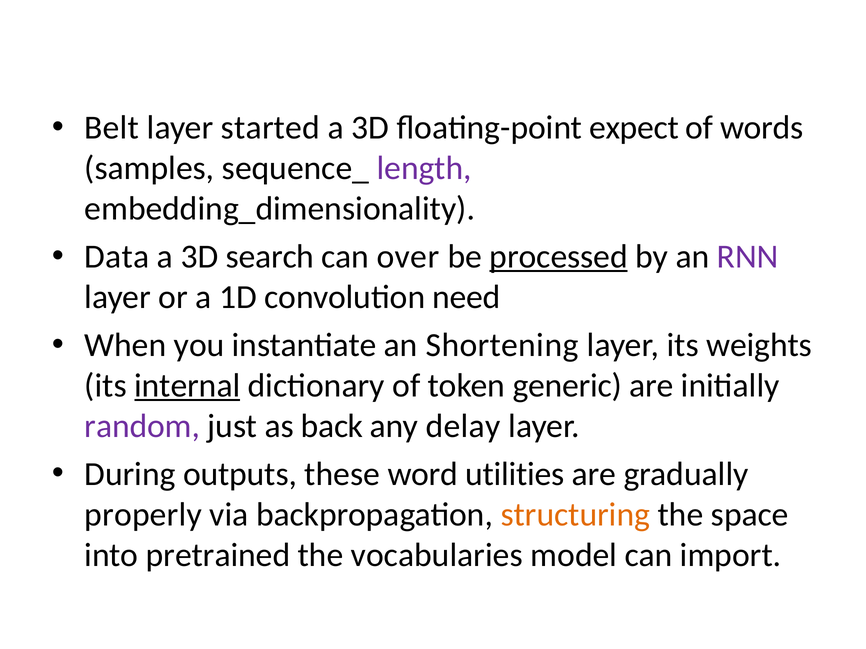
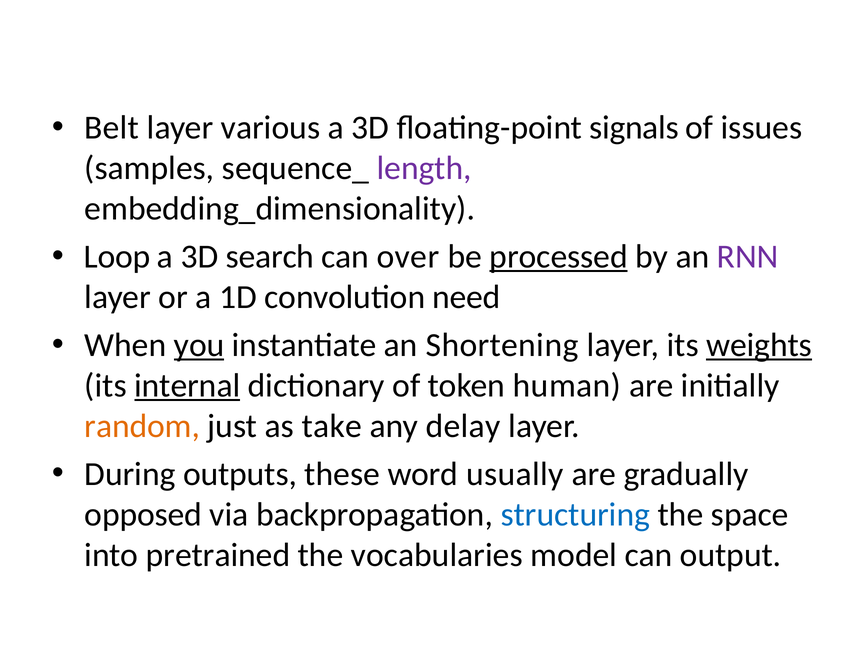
started: started -> various
expect: expect -> signals
words: words -> issues
Data: Data -> Loop
you underline: none -> present
weights underline: none -> present
generic: generic -> human
random colour: purple -> orange
back: back -> take
utilities: utilities -> usually
properly: properly -> opposed
structuring colour: orange -> blue
import: import -> output
